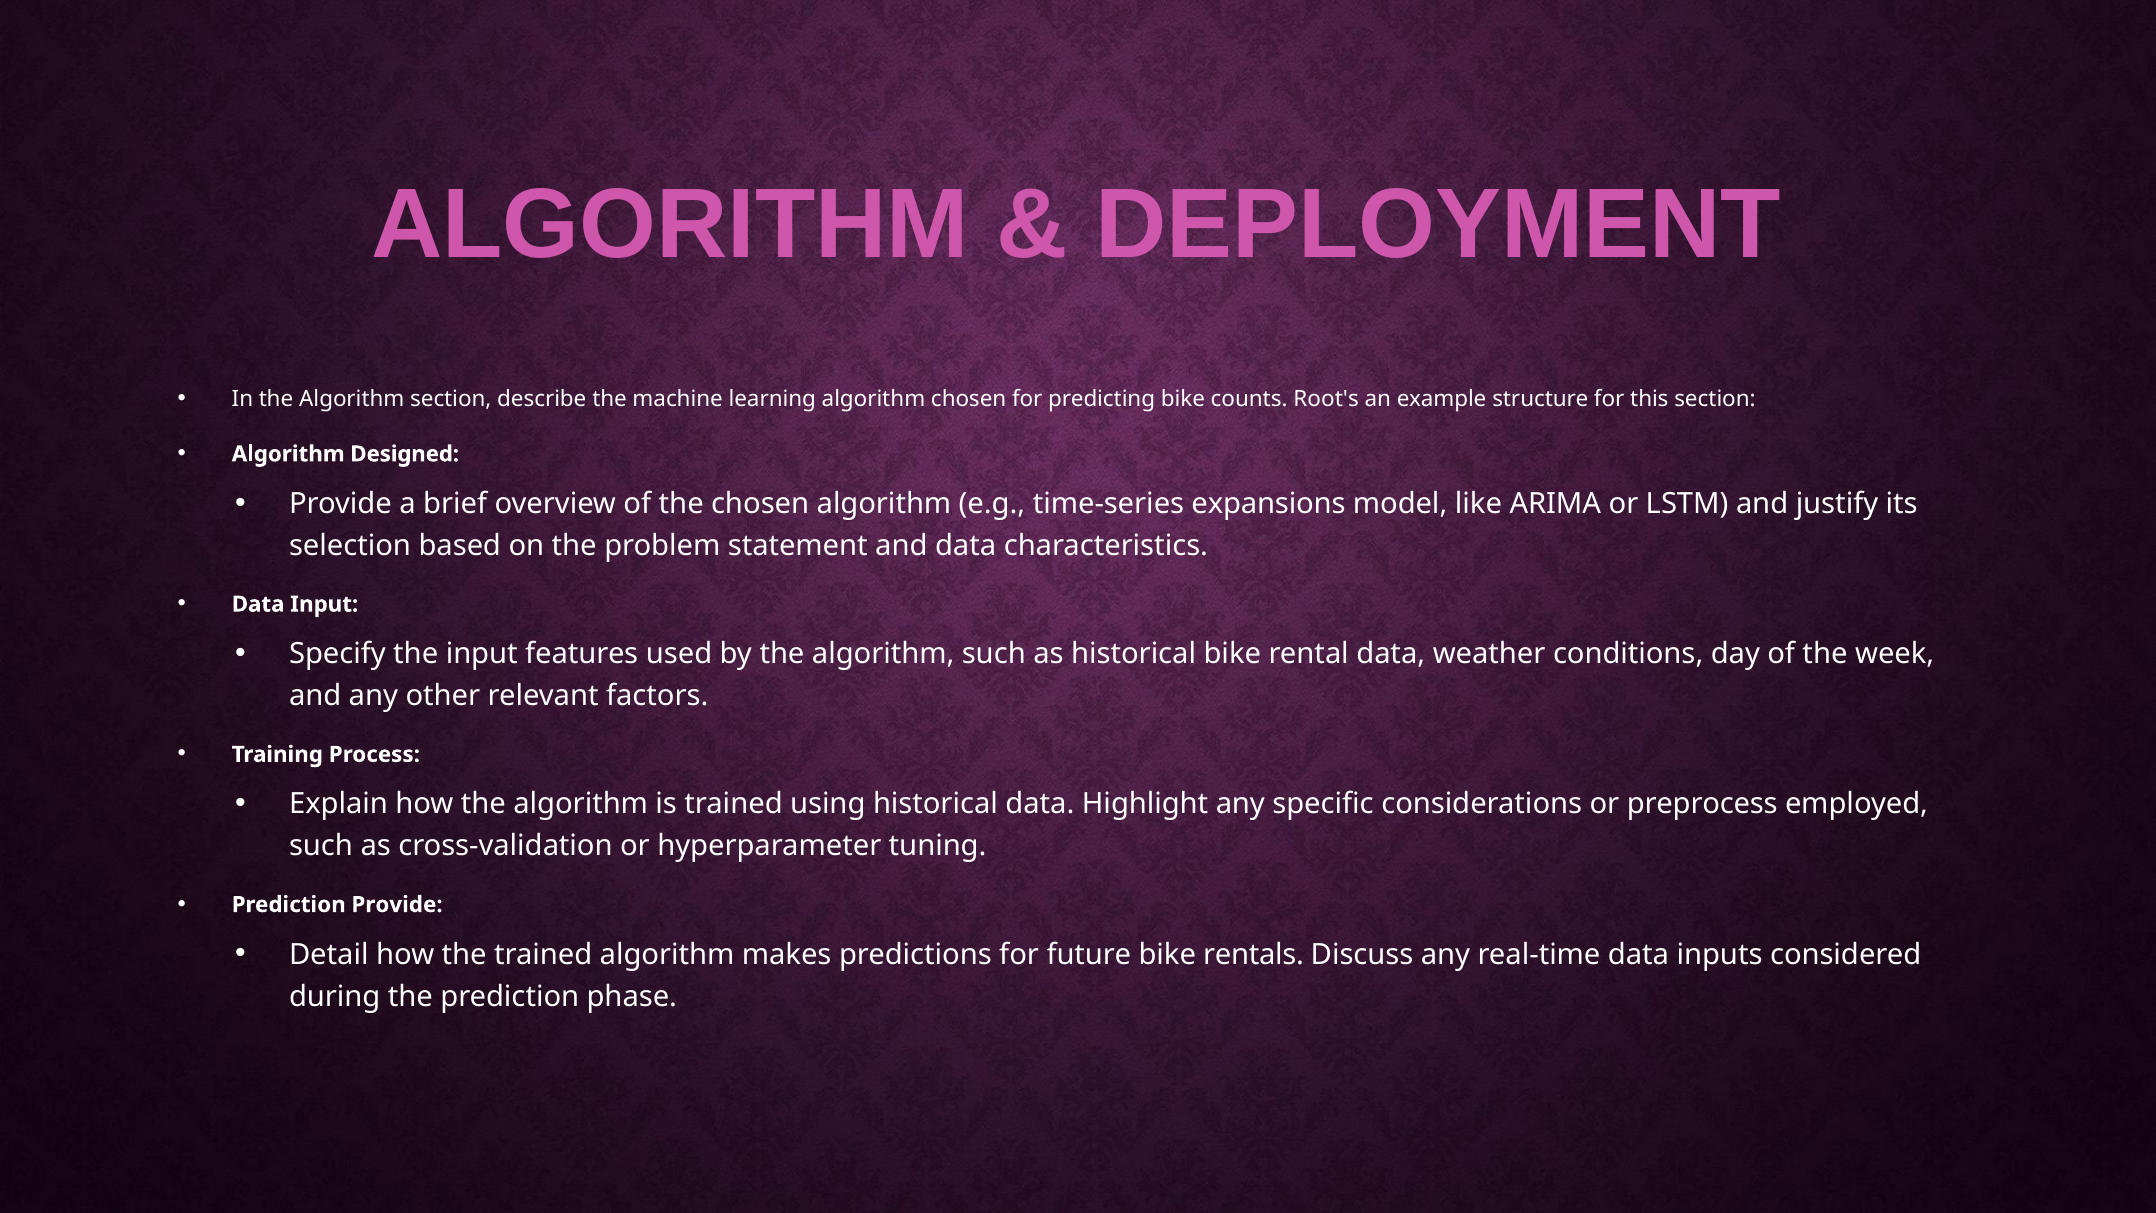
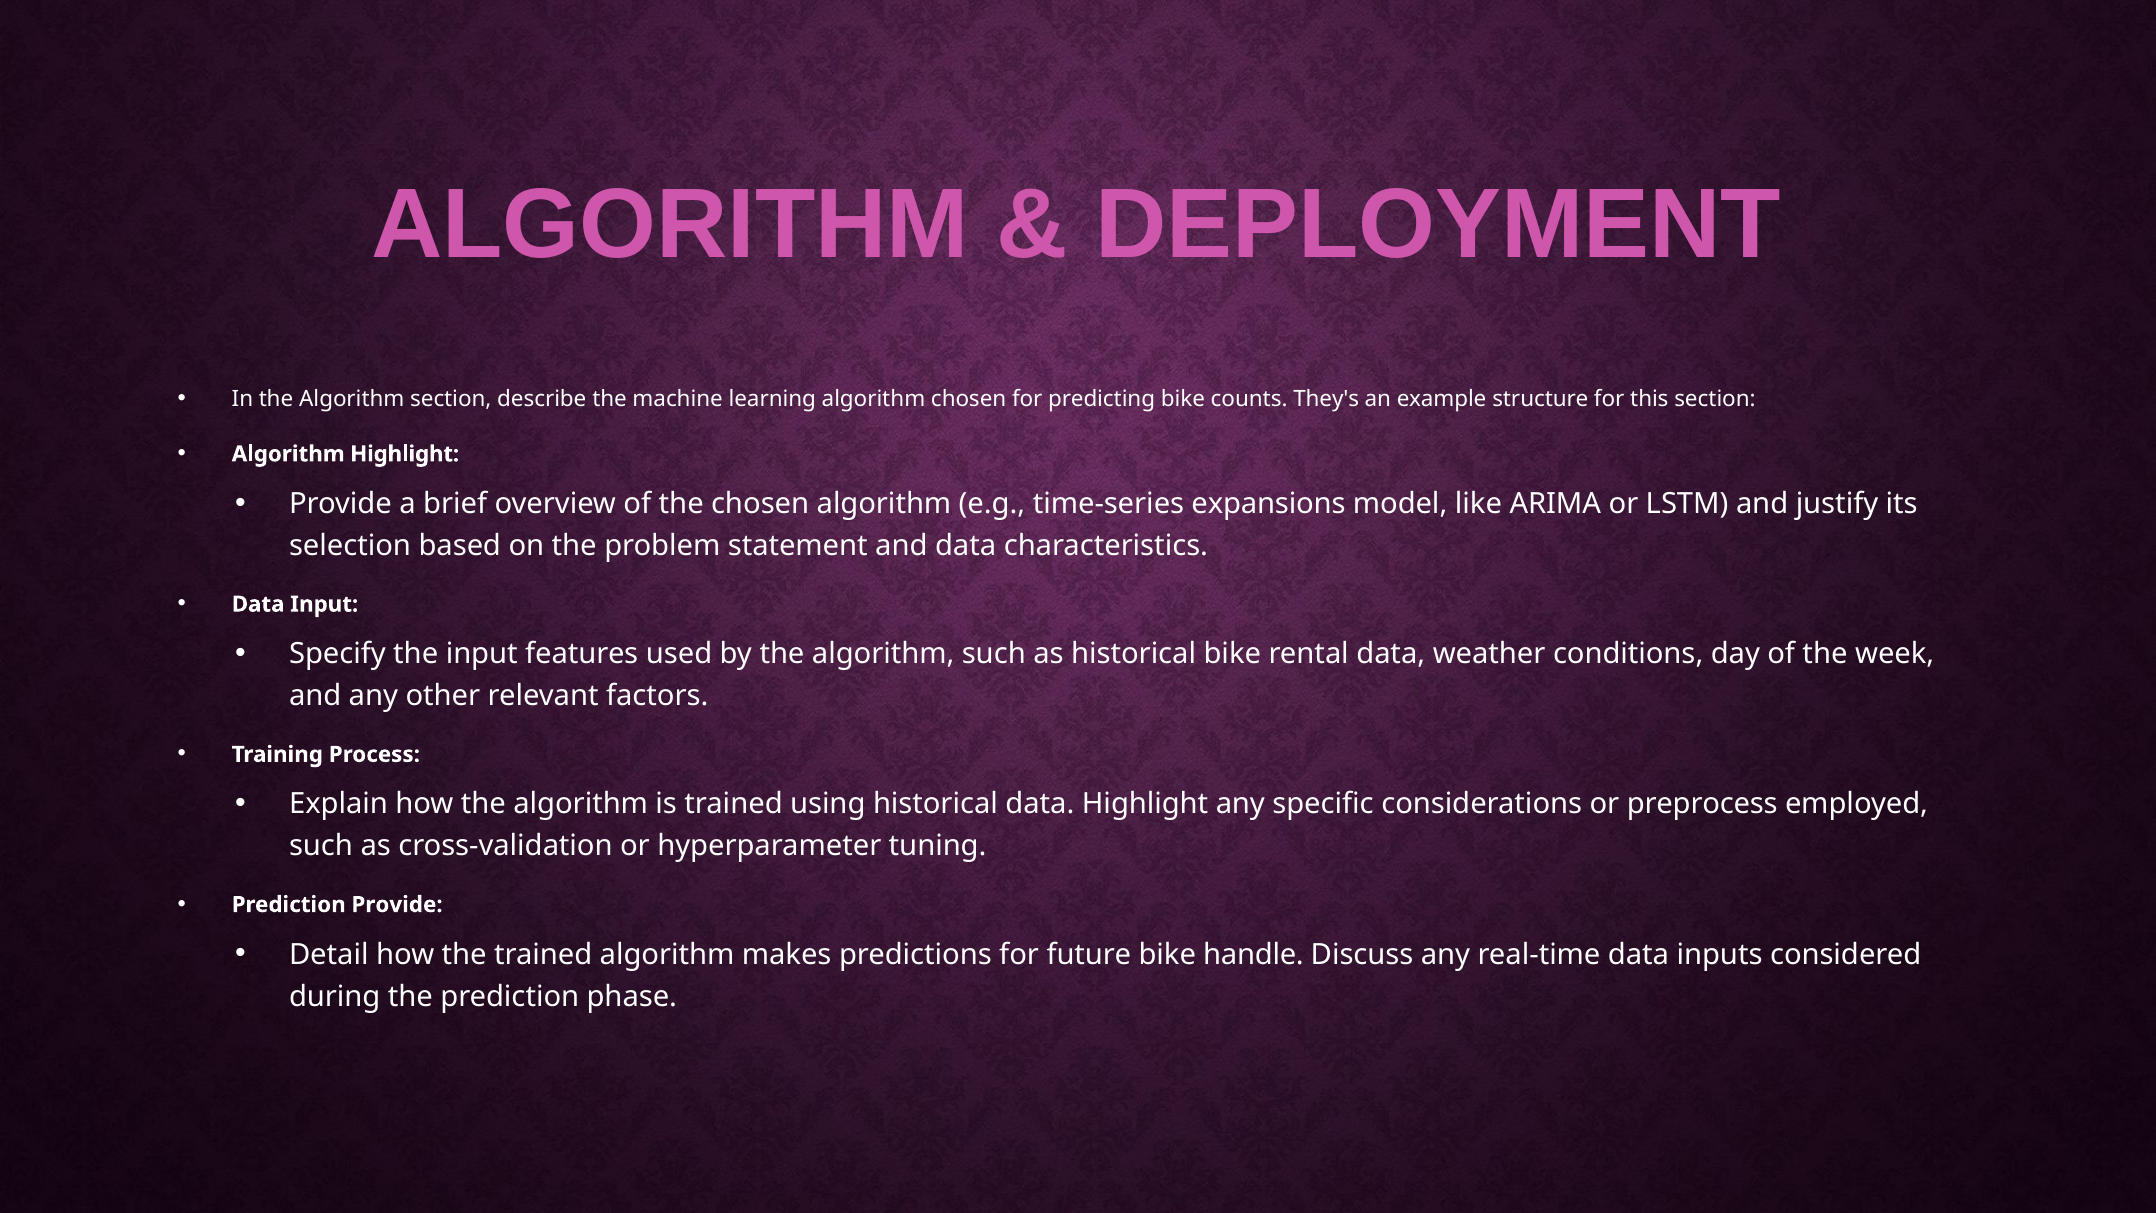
Root's: Root's -> They's
Algorithm Designed: Designed -> Highlight
rentals: rentals -> handle
